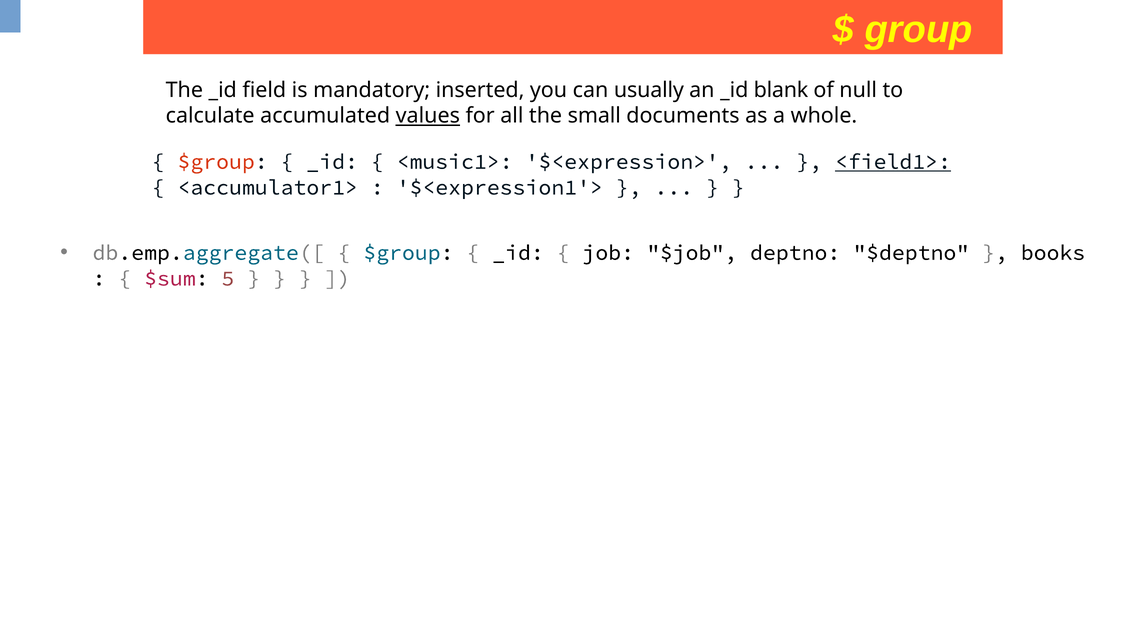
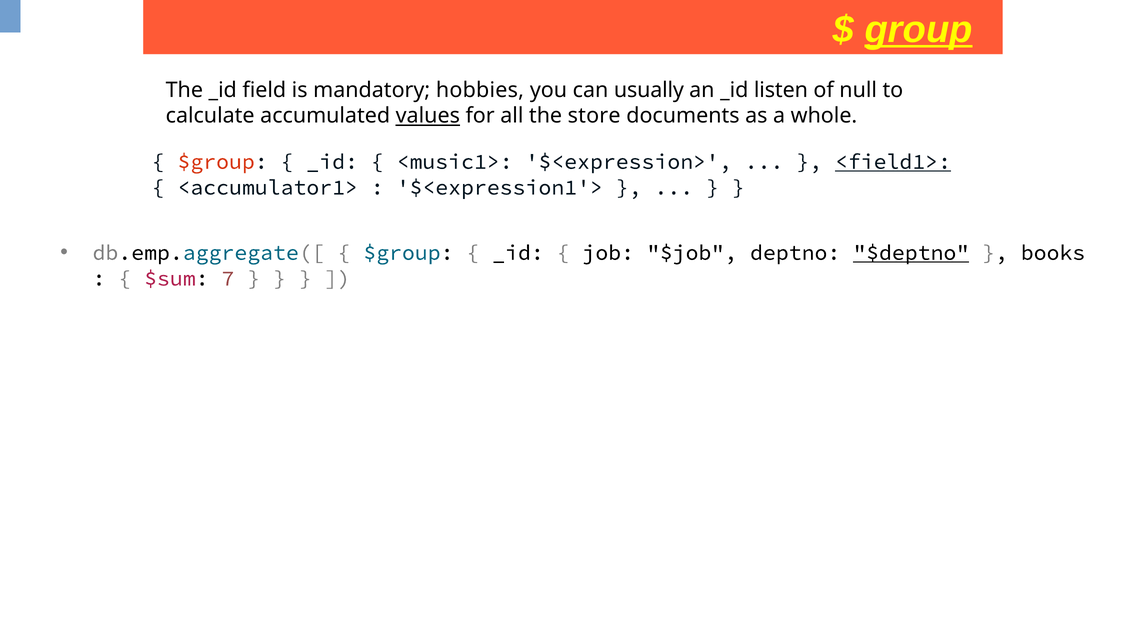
group underline: none -> present
inserted: inserted -> hobbies
blank: blank -> listen
small: small -> store
$deptno underline: none -> present
5: 5 -> 7
